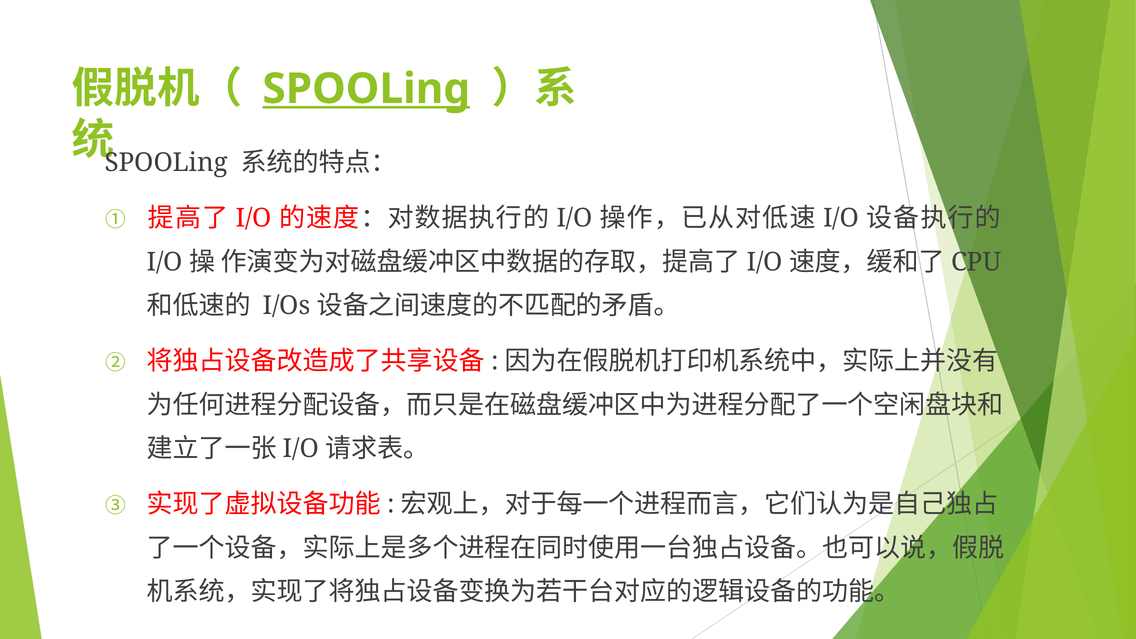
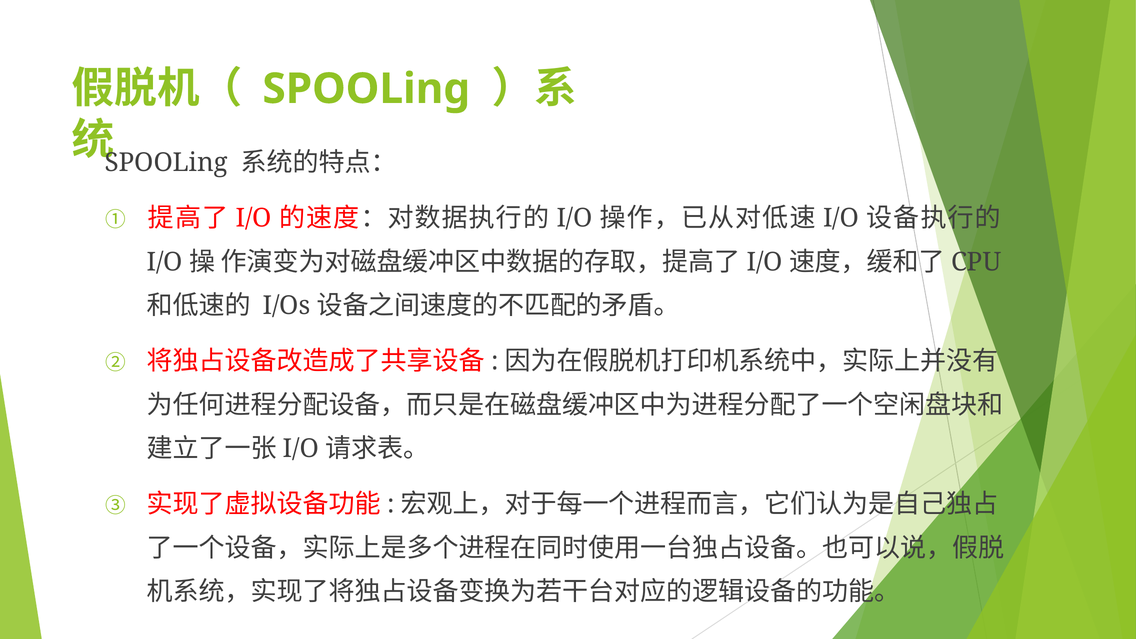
SPOOLing at (366, 89) underline: present -> none
